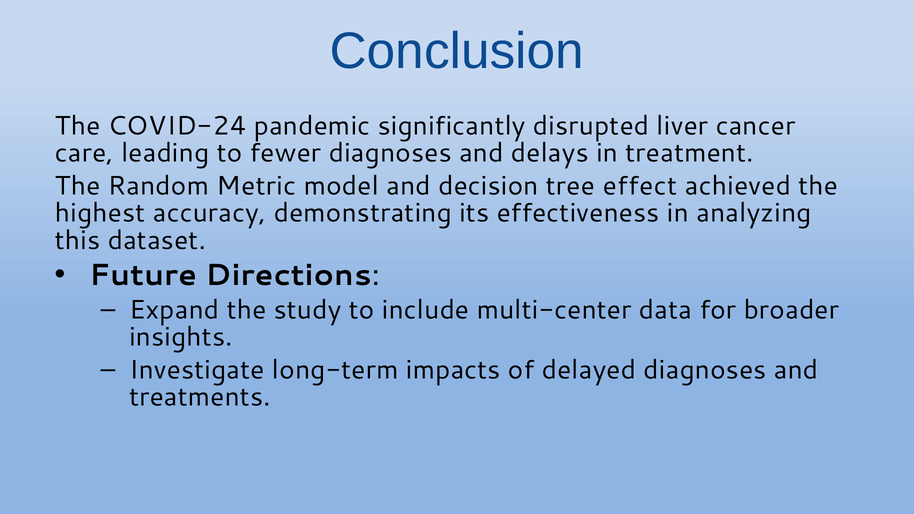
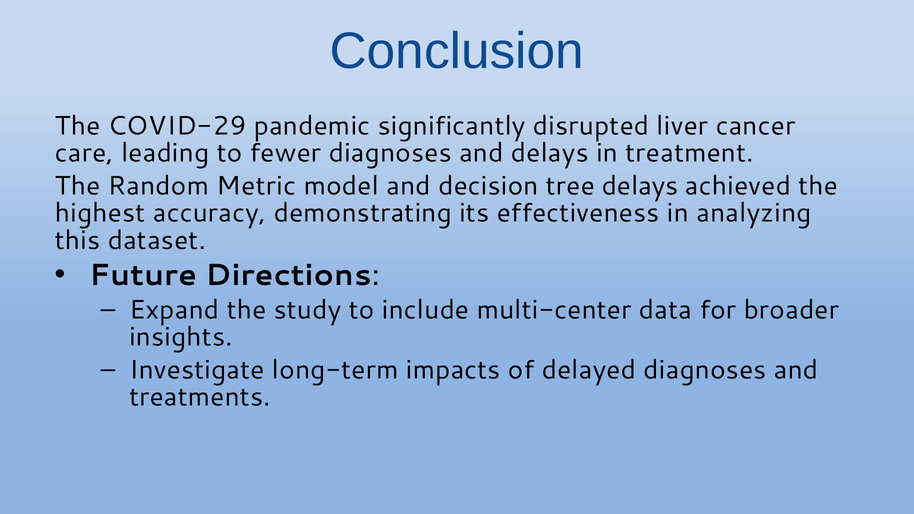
COVID-24: COVID-24 -> COVID-29
tree effect: effect -> delays
